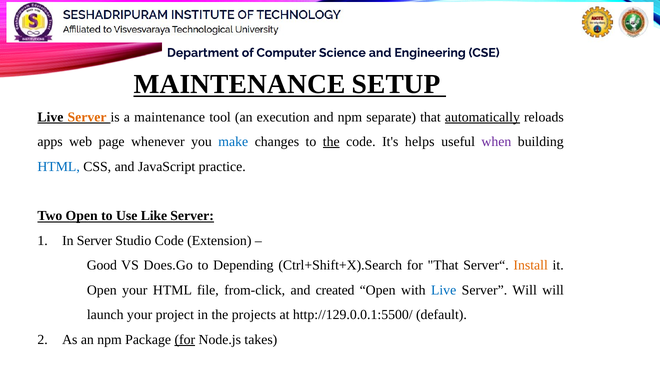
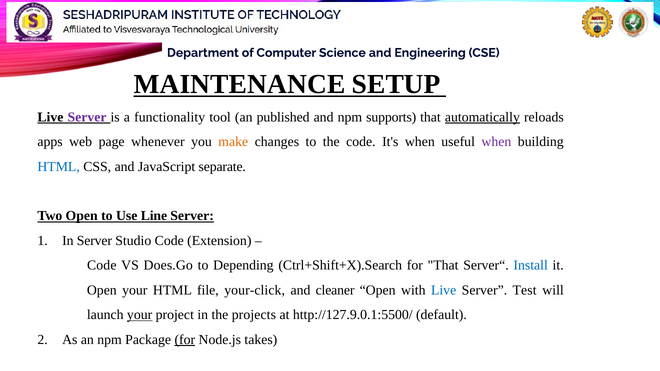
Server at (87, 117) colour: orange -> purple
a maintenance: maintenance -> functionality
execution: execution -> published
separate: separate -> supports
make colour: blue -> orange
the at (331, 142) underline: present -> none
It's helps: helps -> when
practice: practice -> separate
Like: Like -> Line
Good at (102, 266): Good -> Code
Install colour: orange -> blue
from-click: from-click -> your-click
created: created -> cleaner
Server Will: Will -> Test
your at (140, 315) underline: none -> present
http://129.0.0.1:5500/: http://129.0.0.1:5500/ -> http://127.9.0.1:5500/
